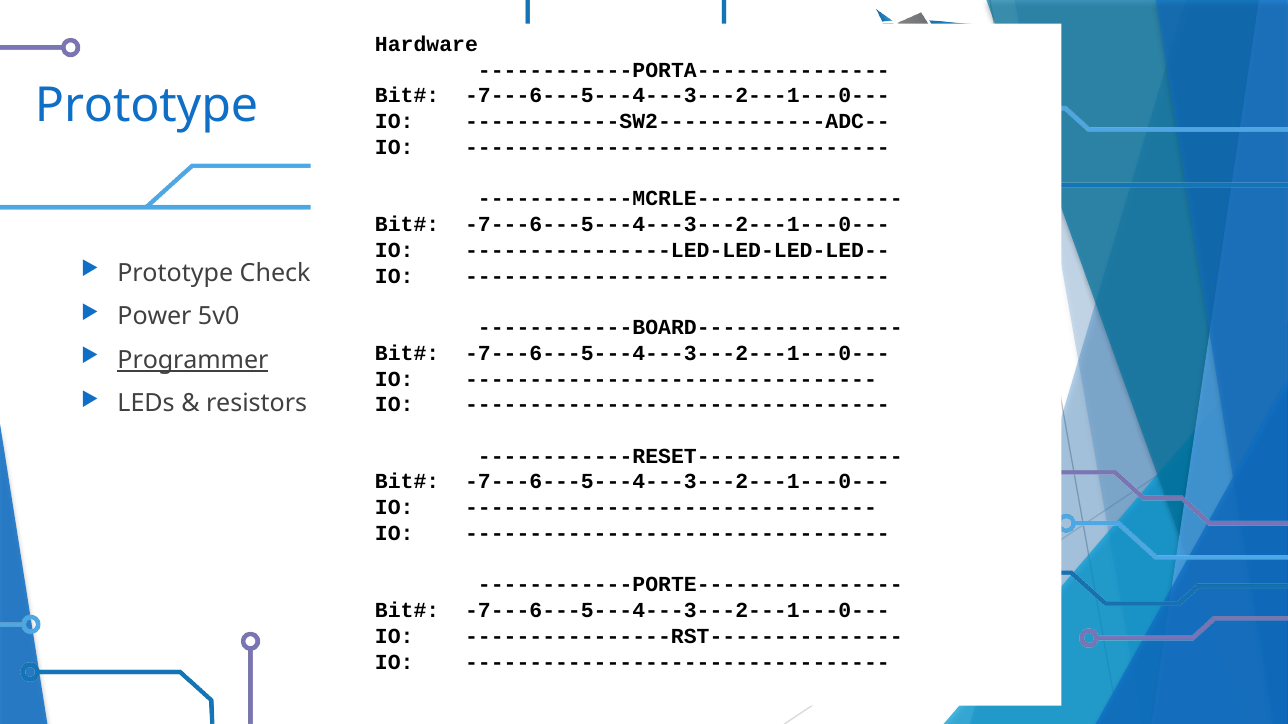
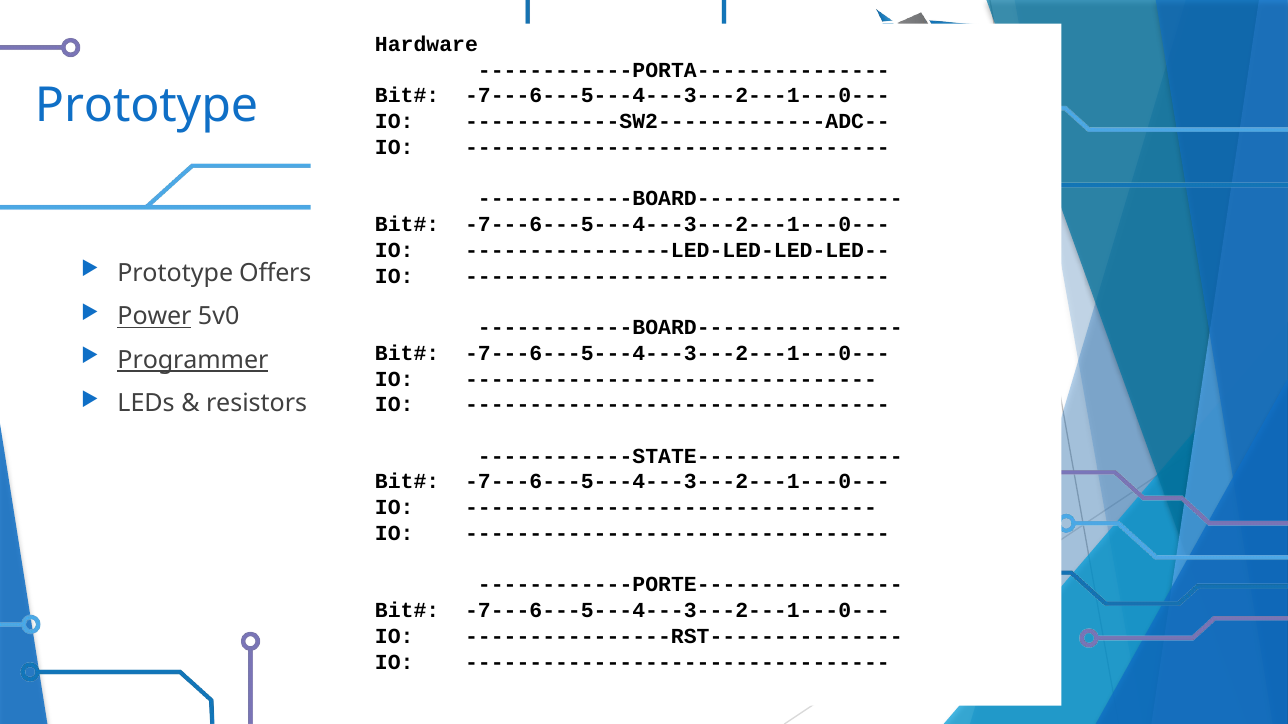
------------MCRLE---------------- at (690, 199): ------------MCRLE---------------- -> ------------BOARD----------------
Check: Check -> Offers
Power underline: none -> present
------------RESET----------------: ------------RESET---------------- -> ------------STATE----------------
